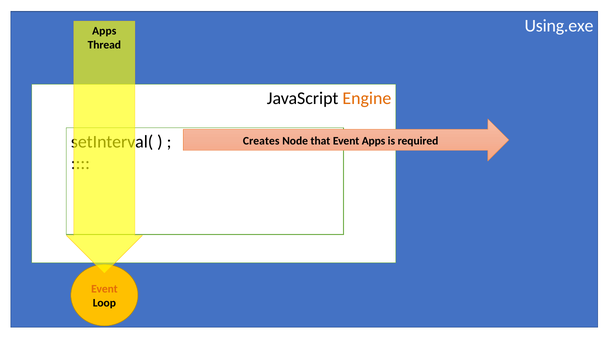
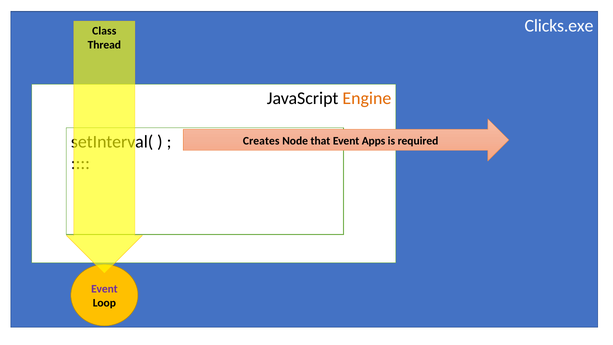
Using.exe: Using.exe -> Clicks.exe
Apps at (104, 31): Apps -> Class
Event at (104, 289) colour: orange -> purple
